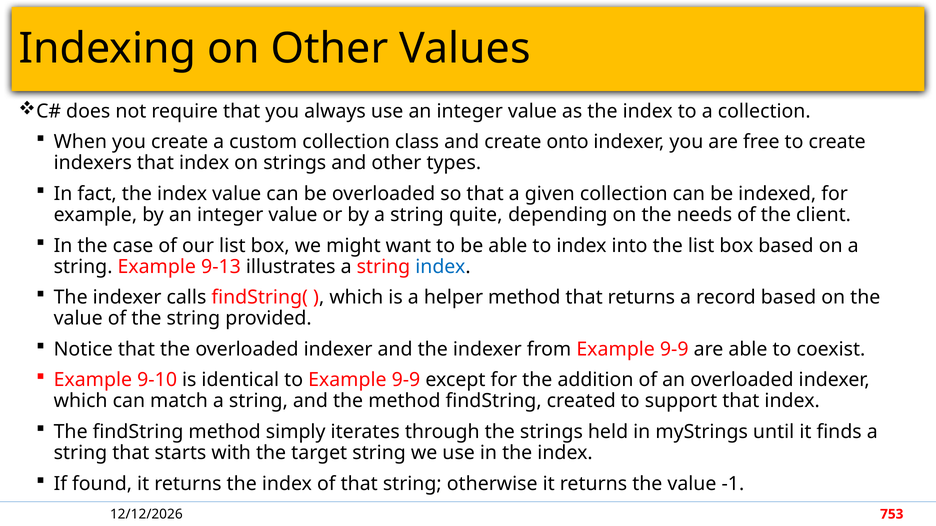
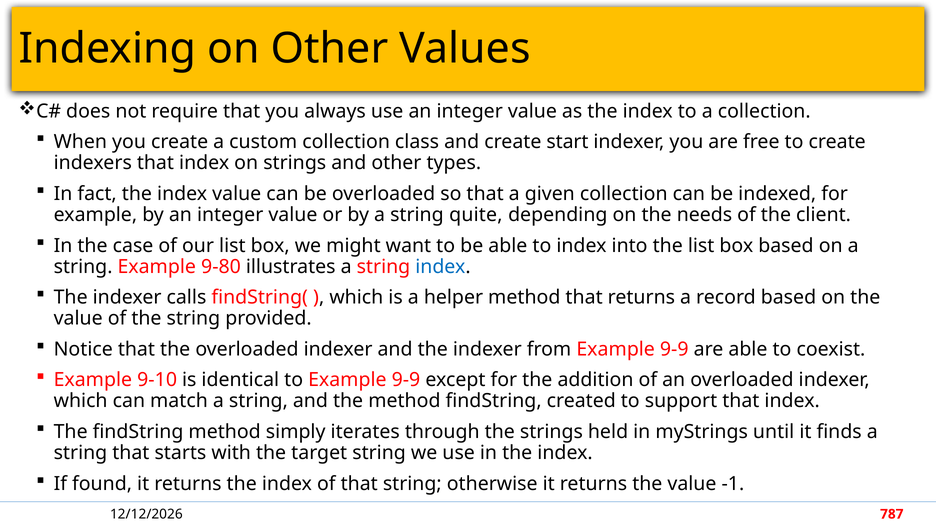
onto: onto -> start
9-13: 9-13 -> 9-80
753: 753 -> 787
